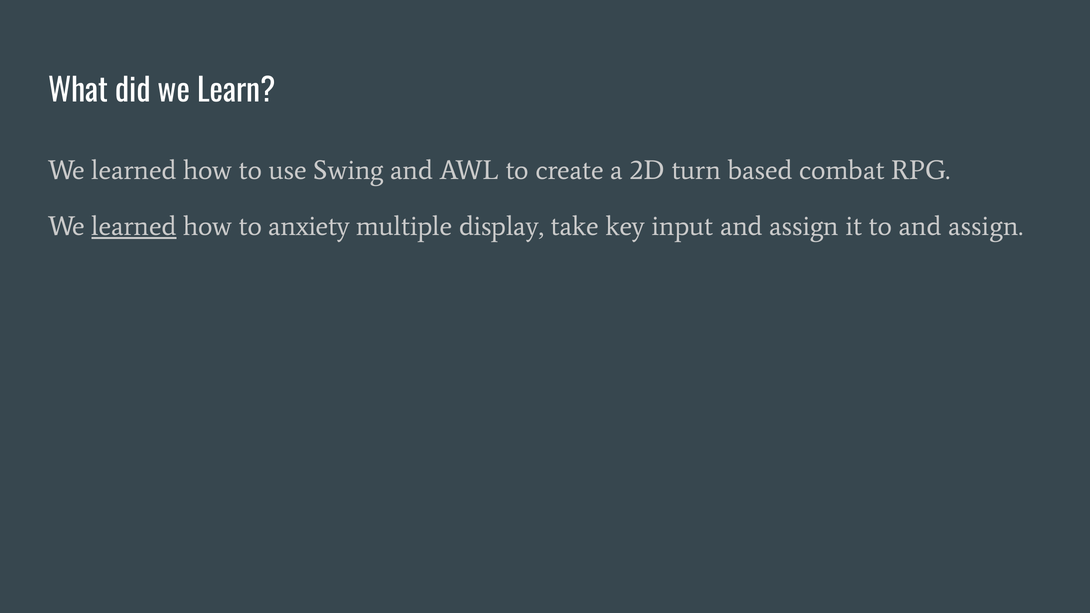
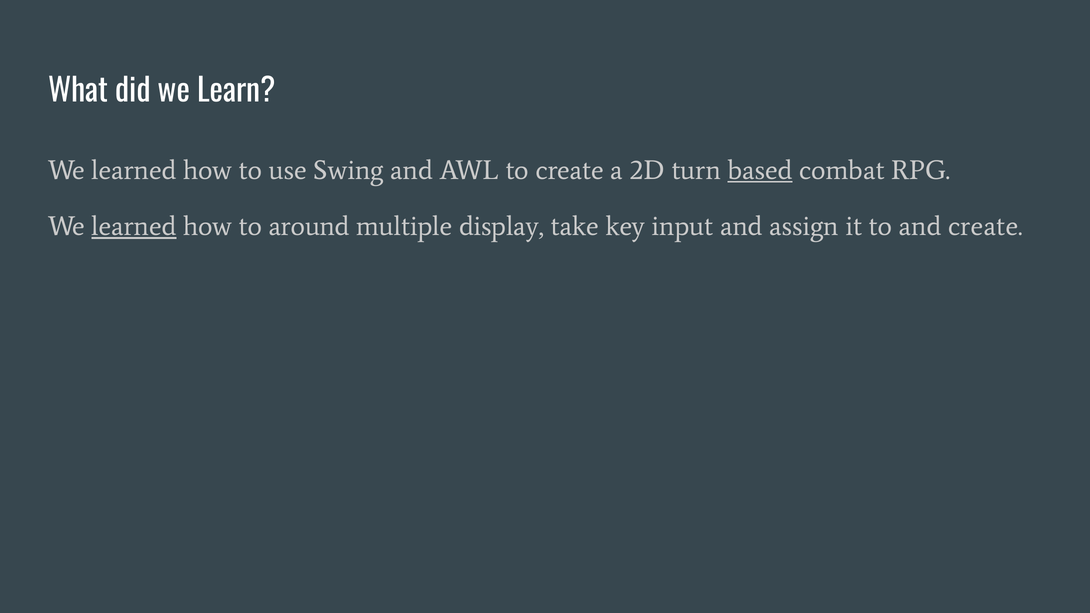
based underline: none -> present
anxiety: anxiety -> around
to and assign: assign -> create
